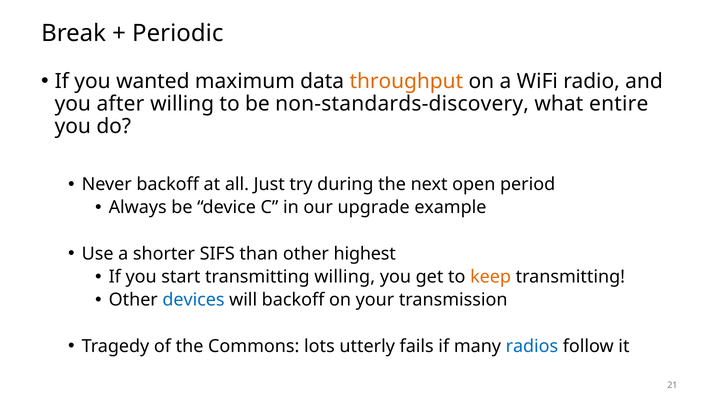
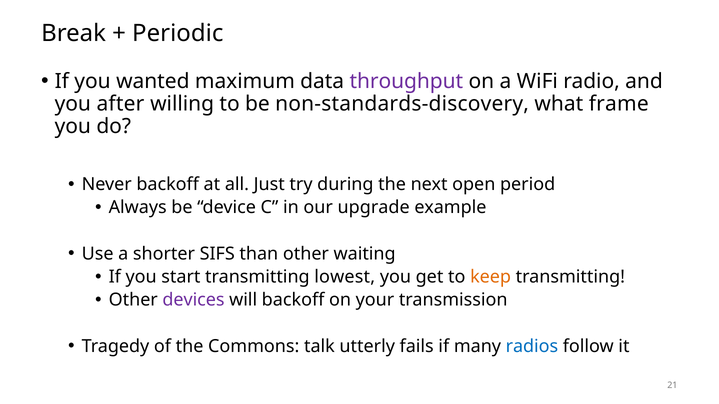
throughput colour: orange -> purple
entire: entire -> frame
highest: highest -> waiting
transmitting willing: willing -> lowest
devices colour: blue -> purple
lots: lots -> talk
